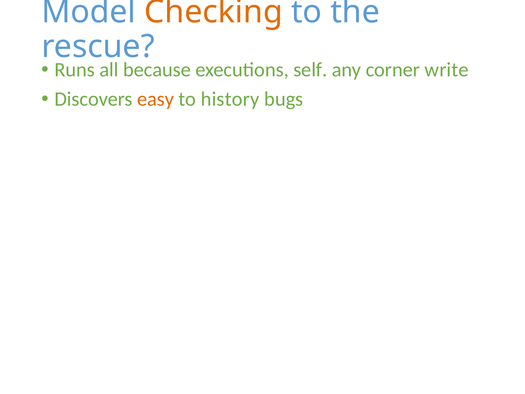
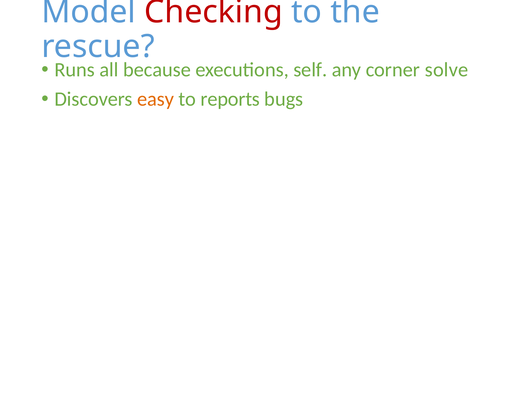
Checking colour: orange -> red
write: write -> solve
history: history -> reports
